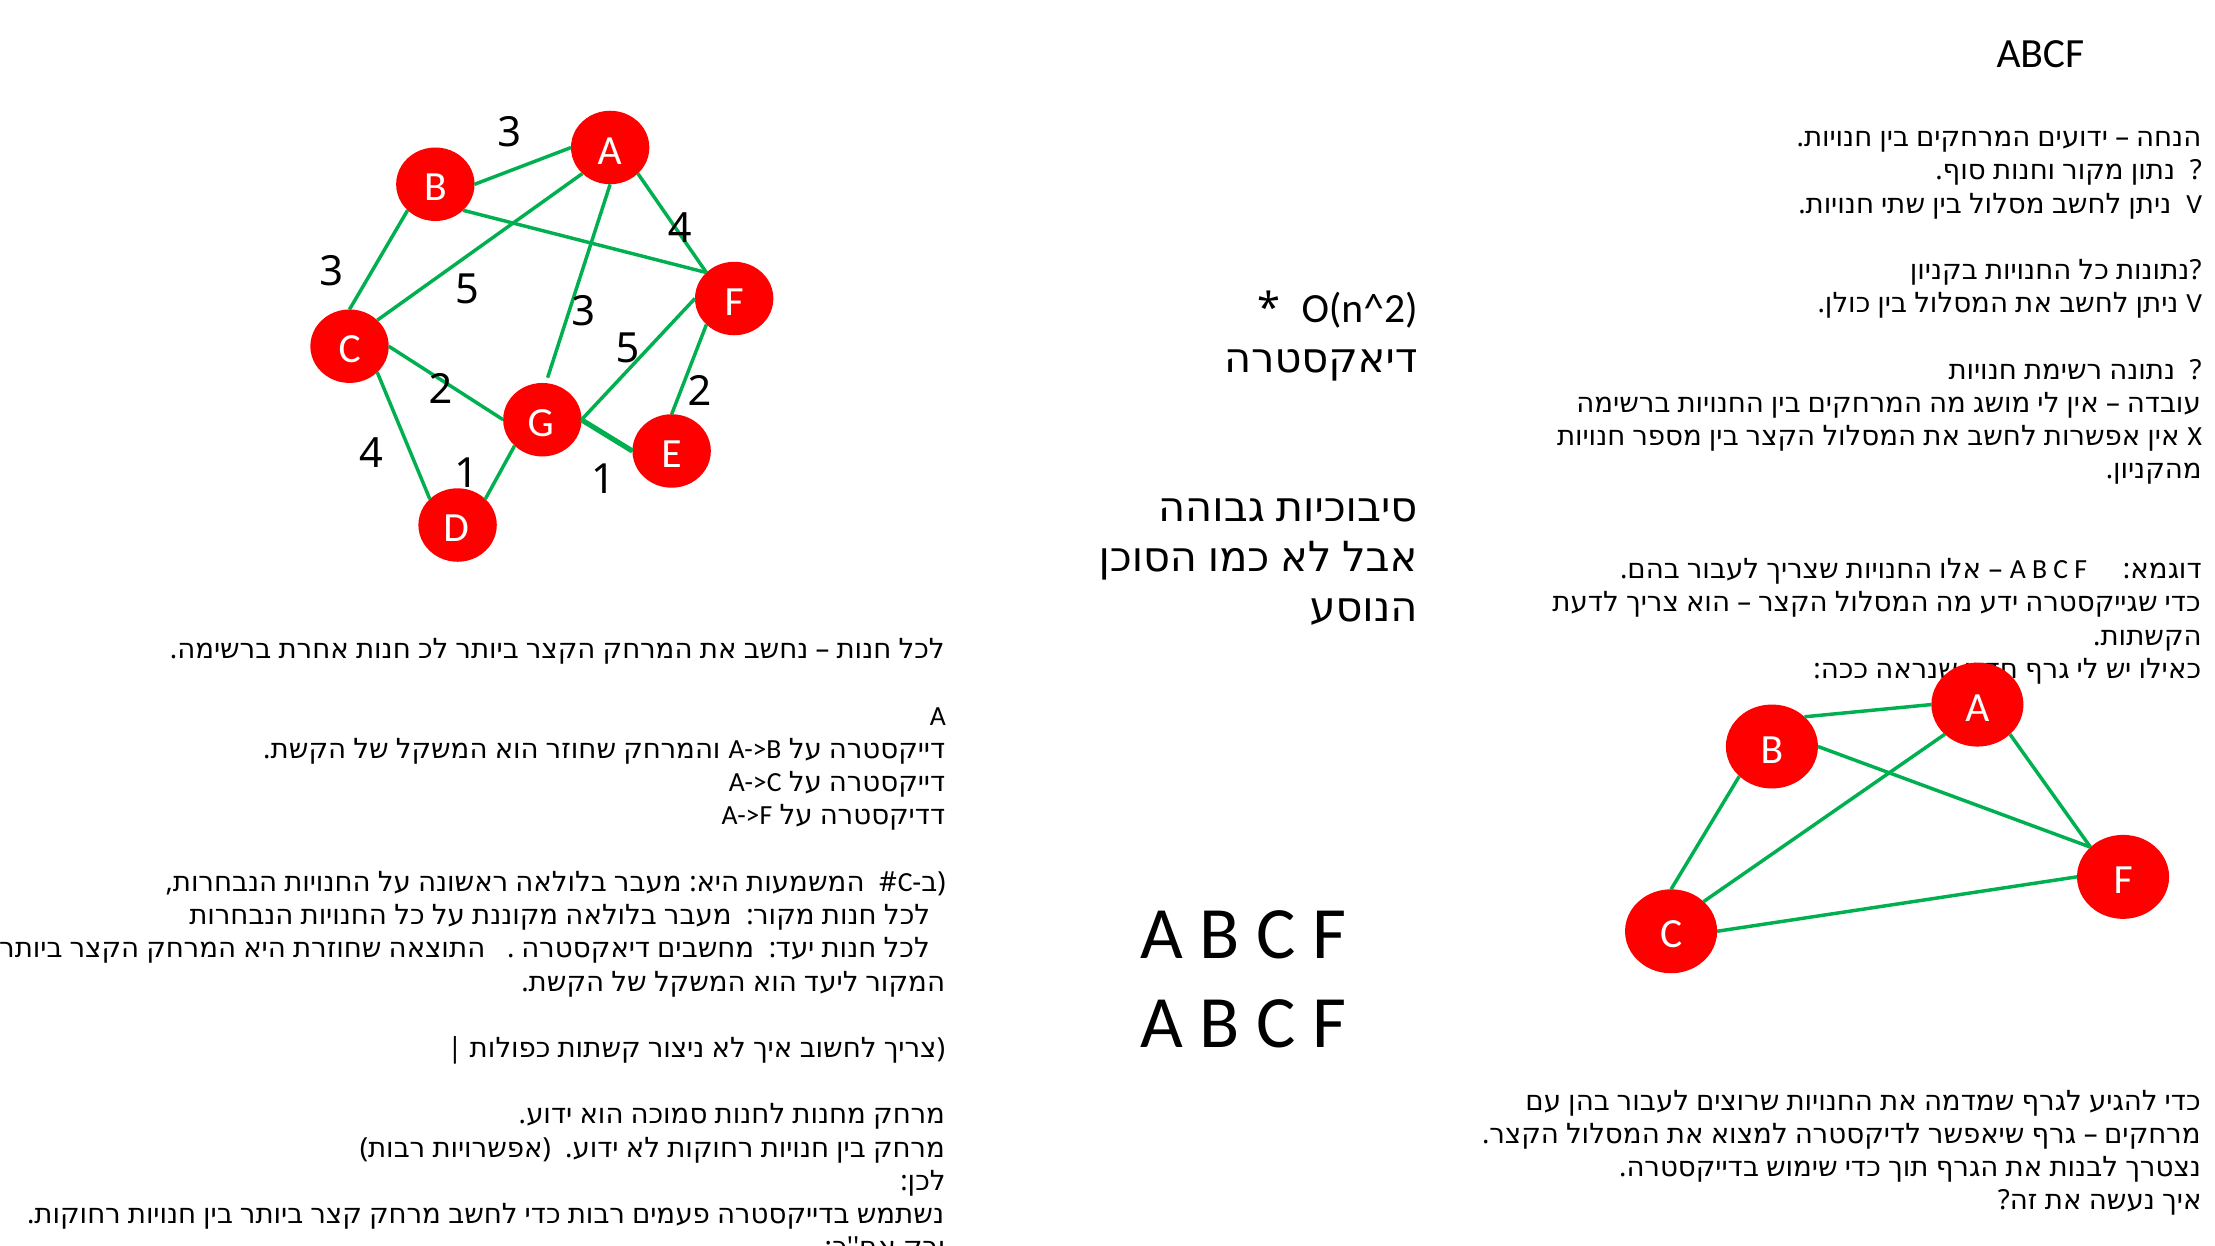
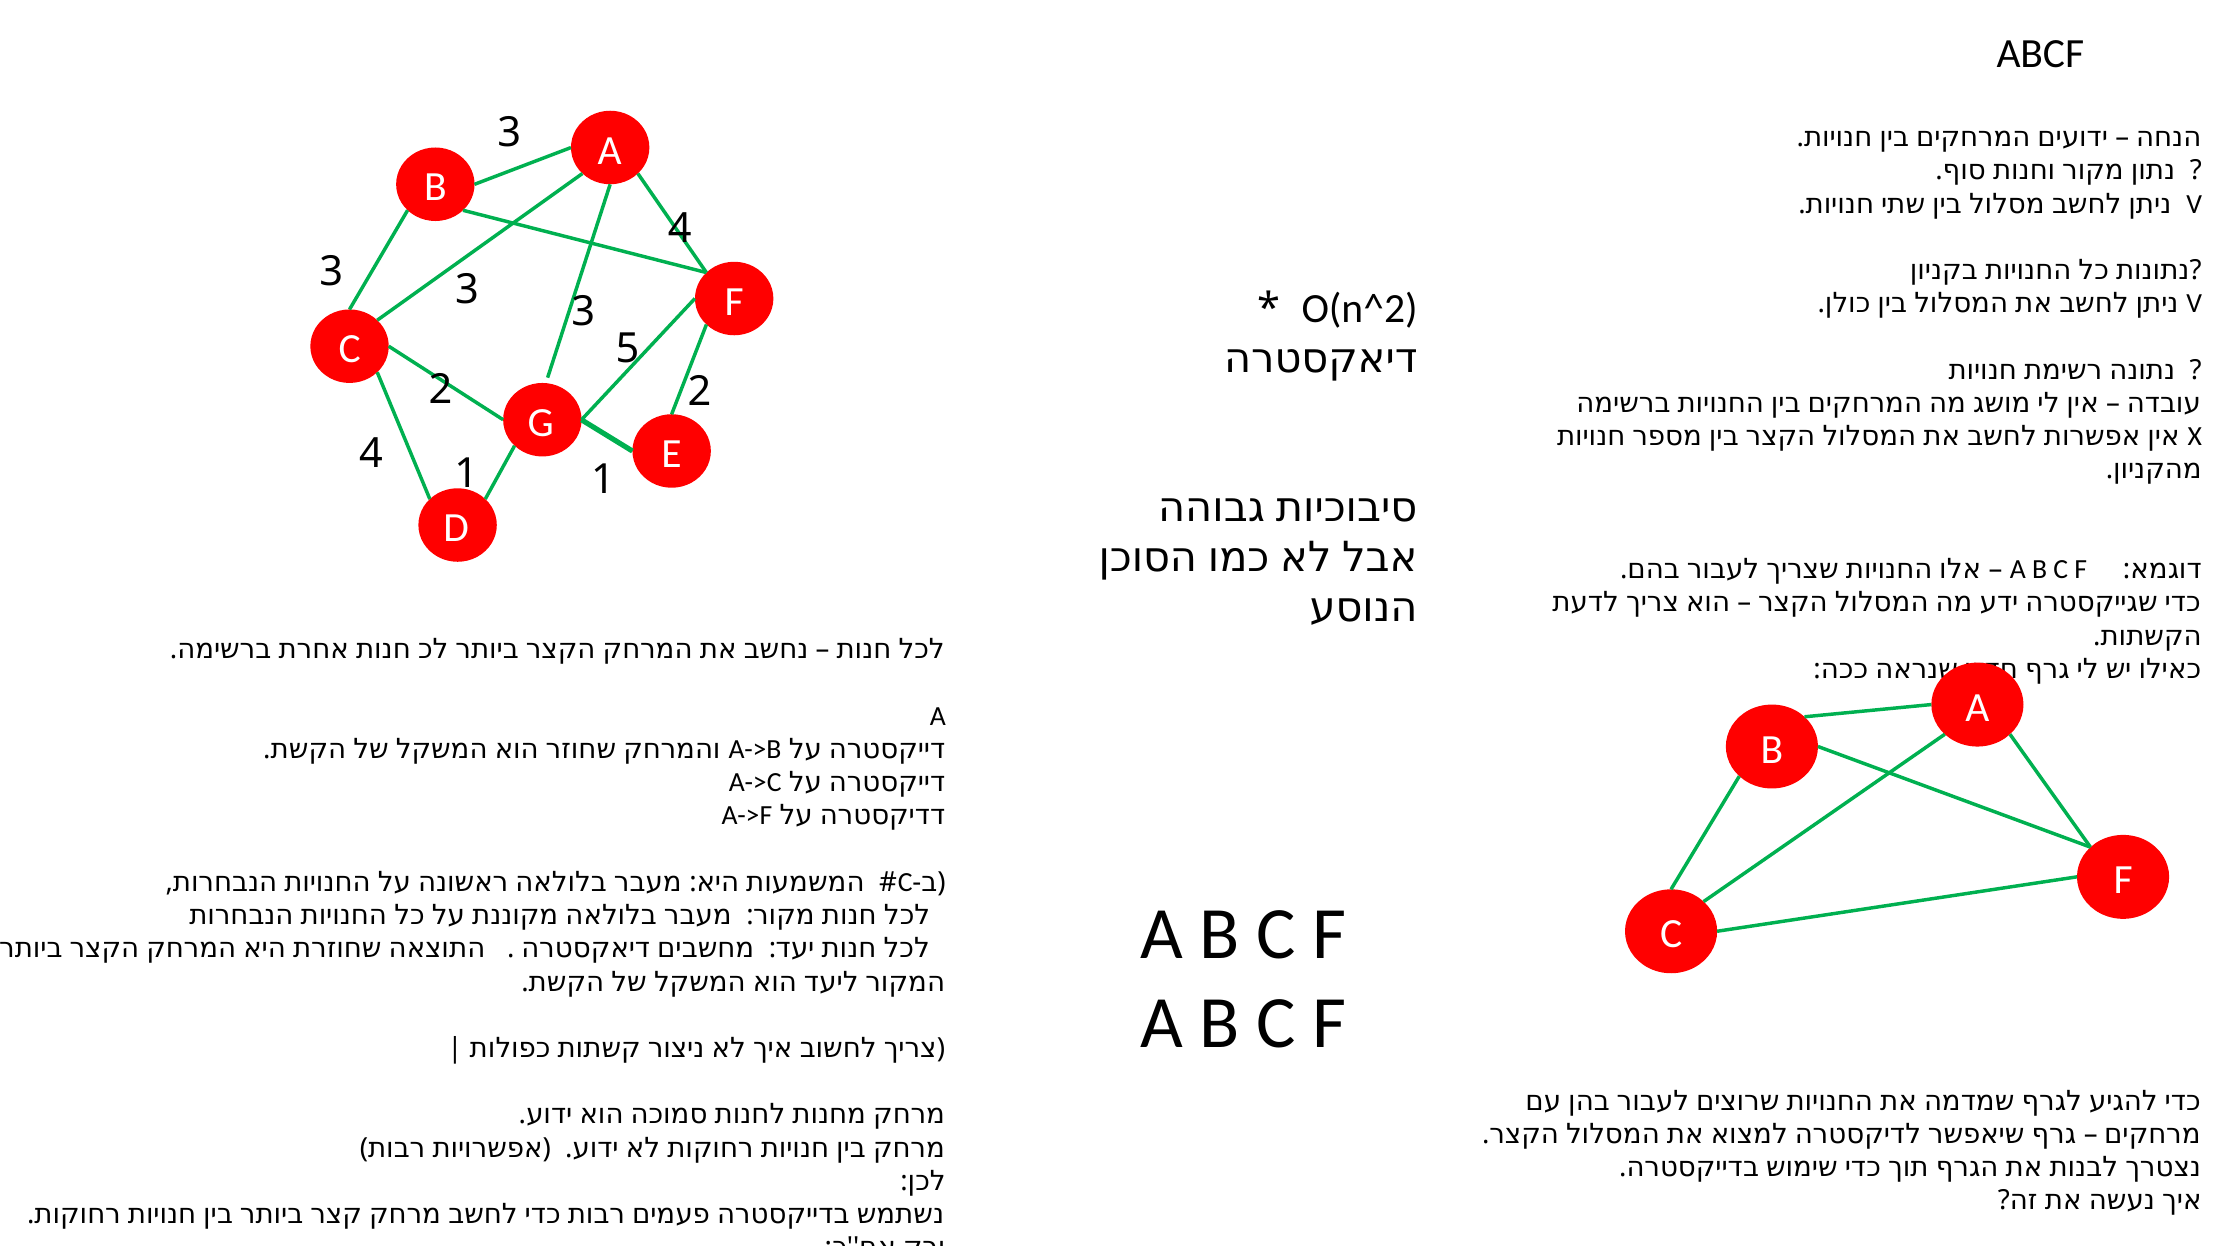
5 at (467, 290): 5 -> 3
